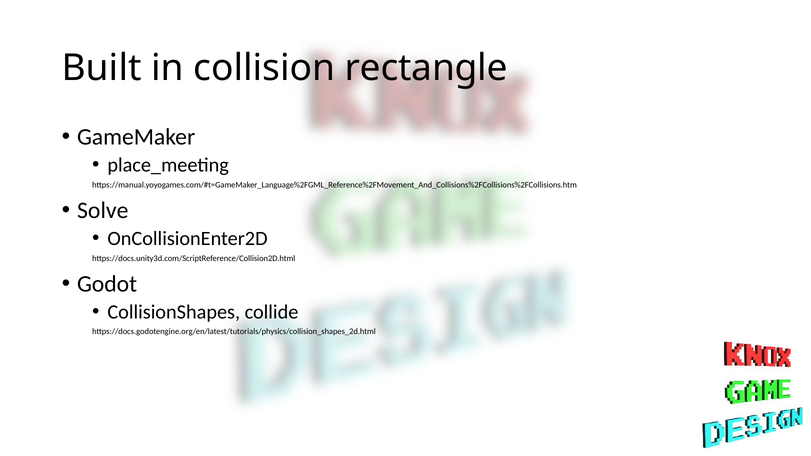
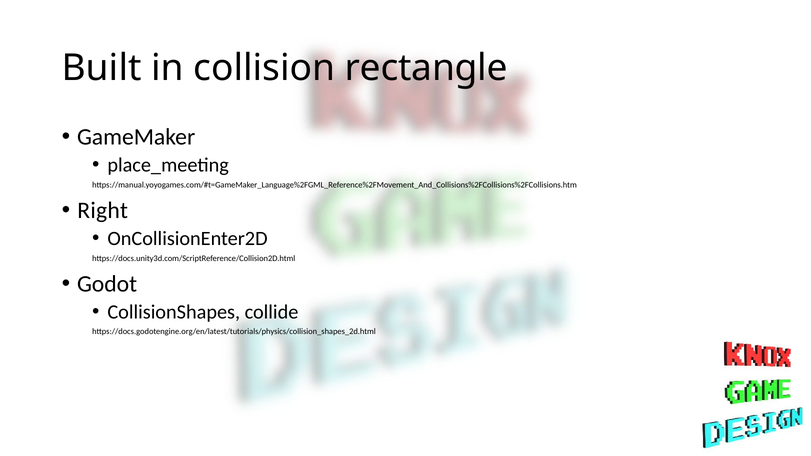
Solve: Solve -> Right
